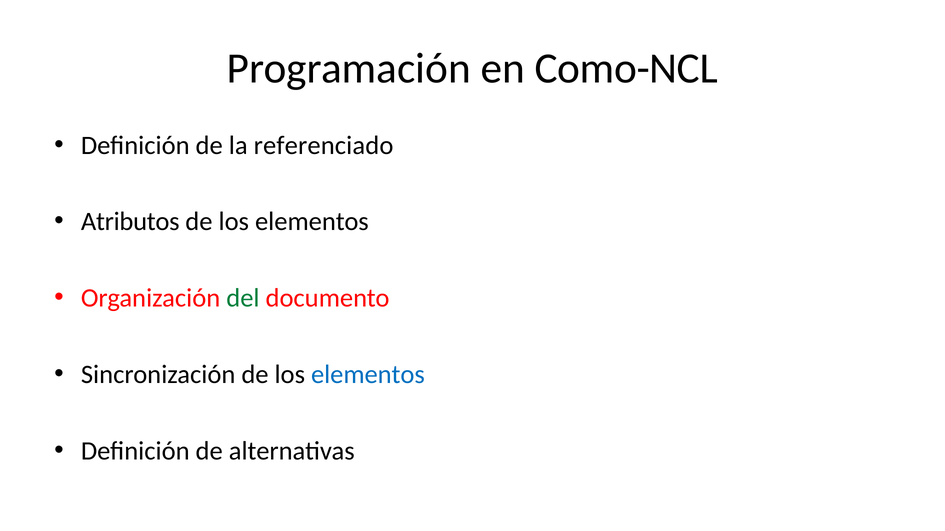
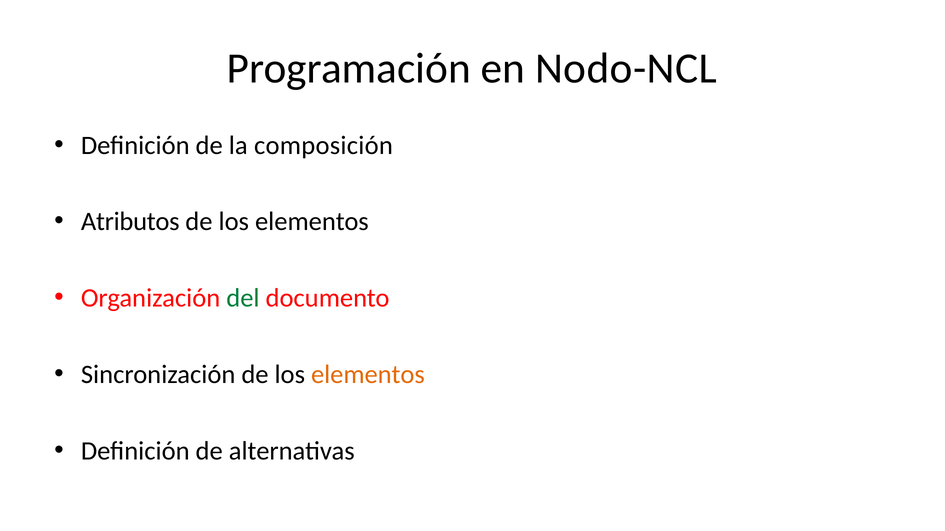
Como-NCL: Como-NCL -> Nodo-NCL
referenciado: referenciado -> composición
elementos at (368, 375) colour: blue -> orange
